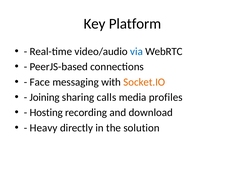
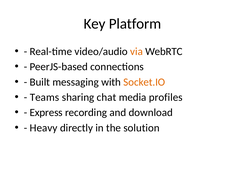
via colour: blue -> orange
Face: Face -> Built
Joining: Joining -> Teams
calls: calls -> chat
Hosting: Hosting -> Express
